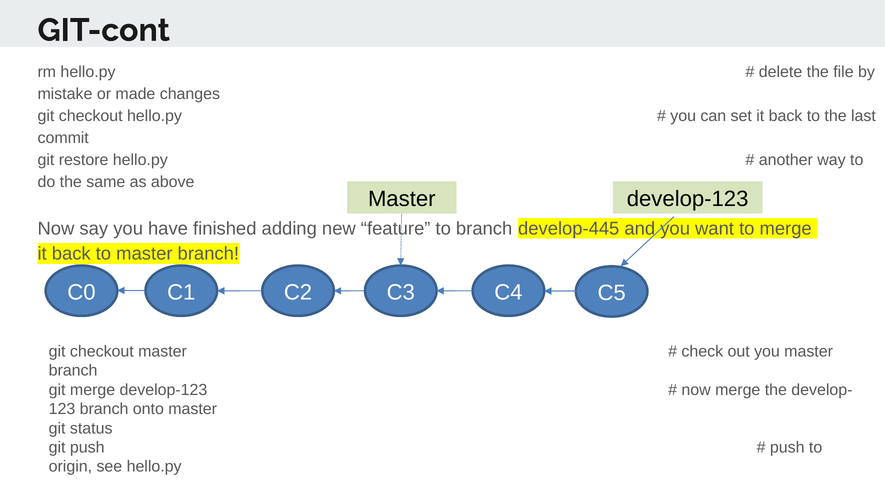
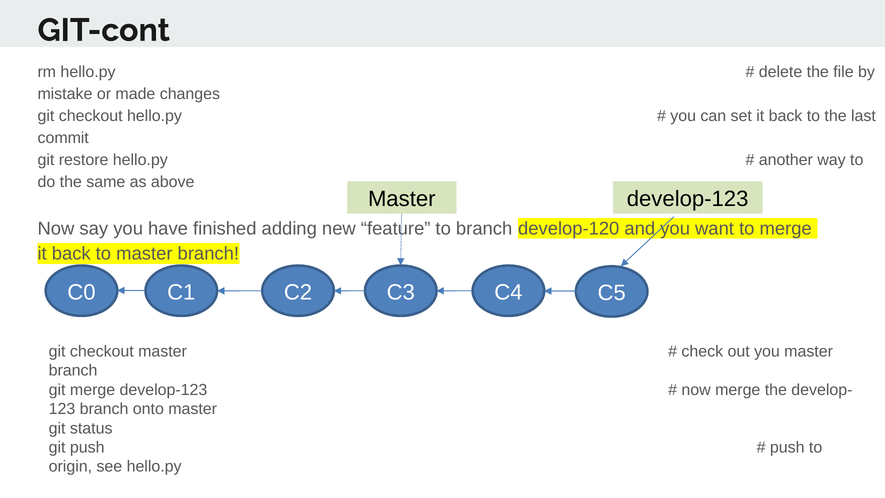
develop-445: develop-445 -> develop-120
